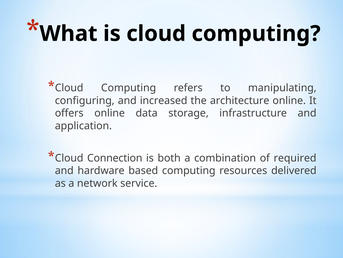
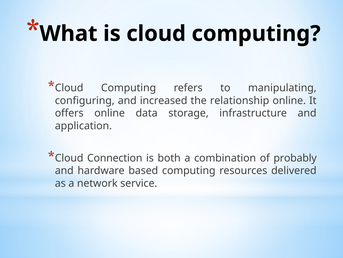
architecture: architecture -> relationship
required: required -> probably
